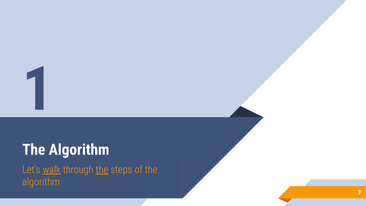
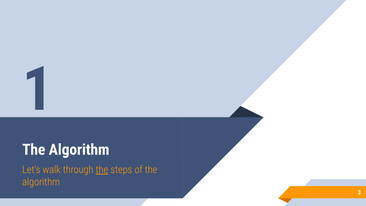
walk underline: present -> none
